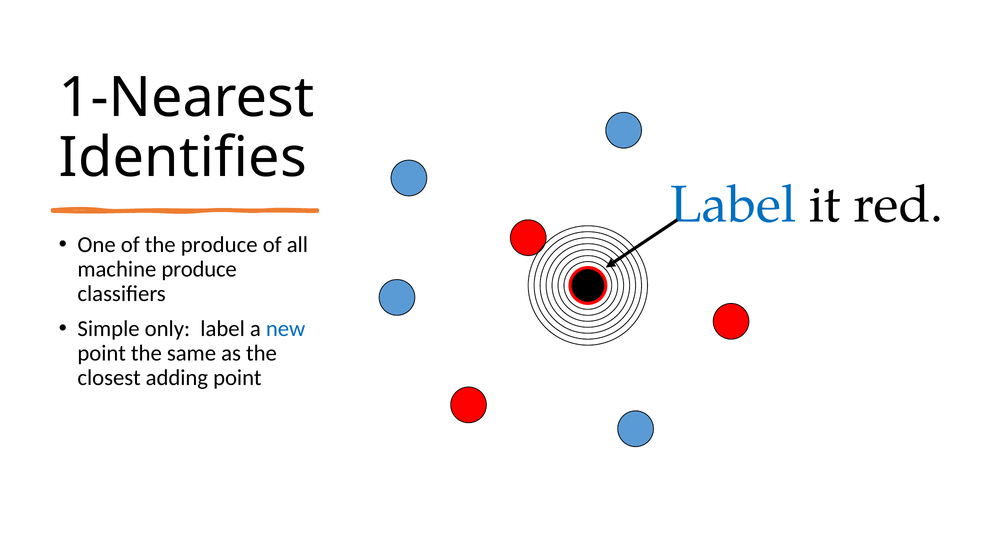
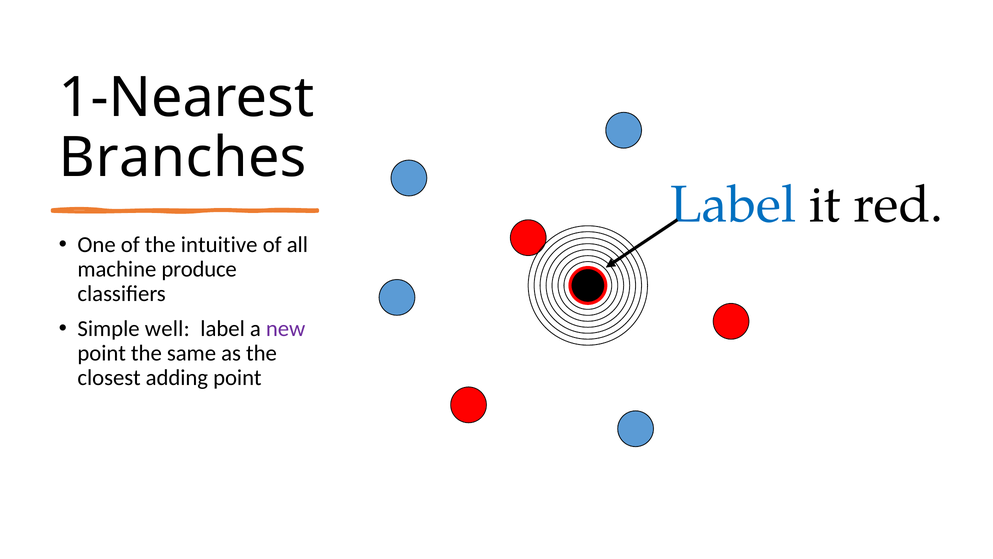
Identifies: Identifies -> Branches
the produce: produce -> intuitive
only: only -> well
new colour: blue -> purple
